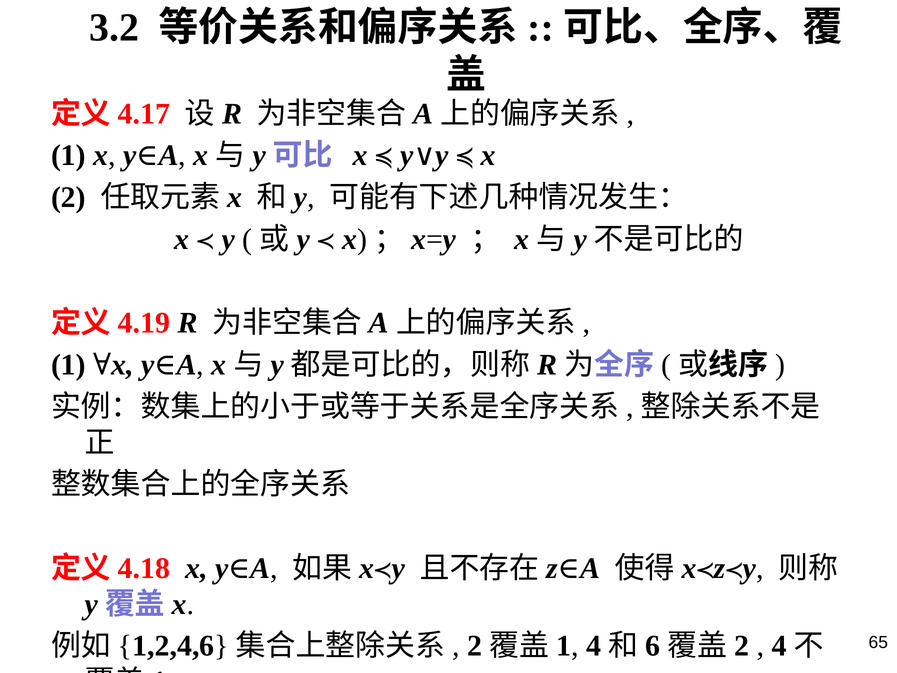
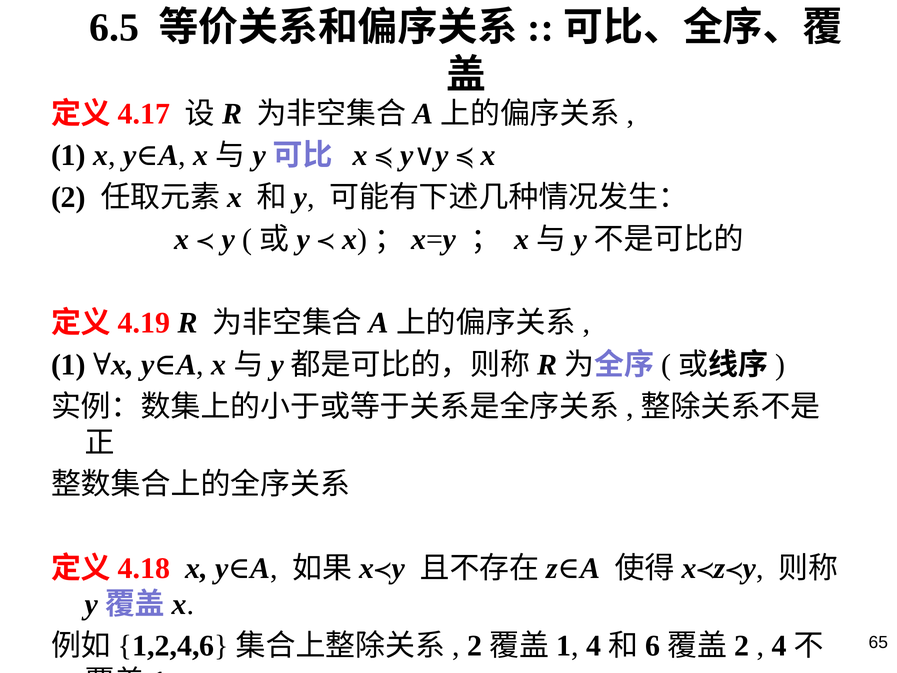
3.2: 3.2 -> 6.5
